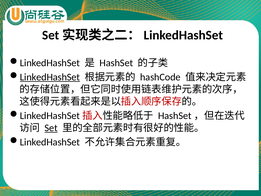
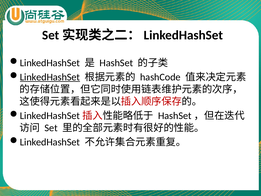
Set underline: present -> none
